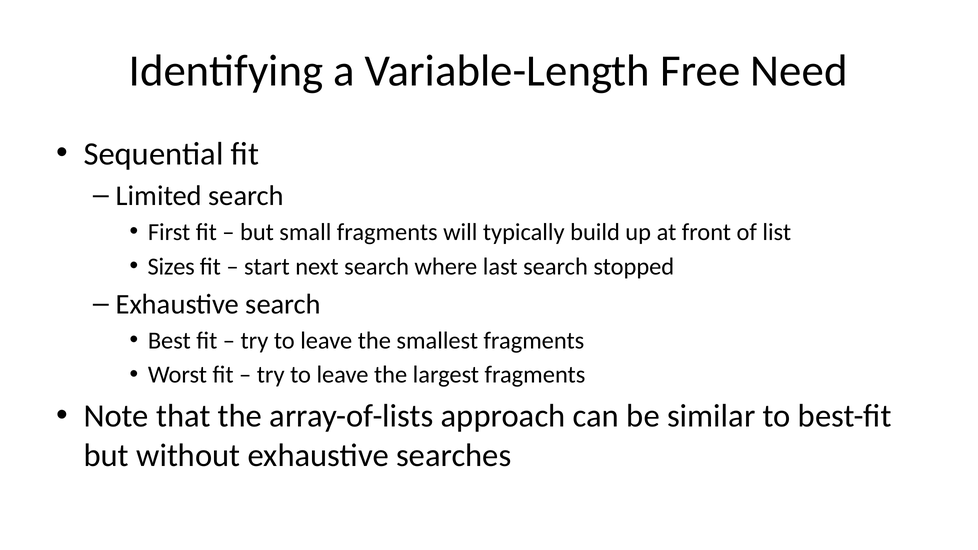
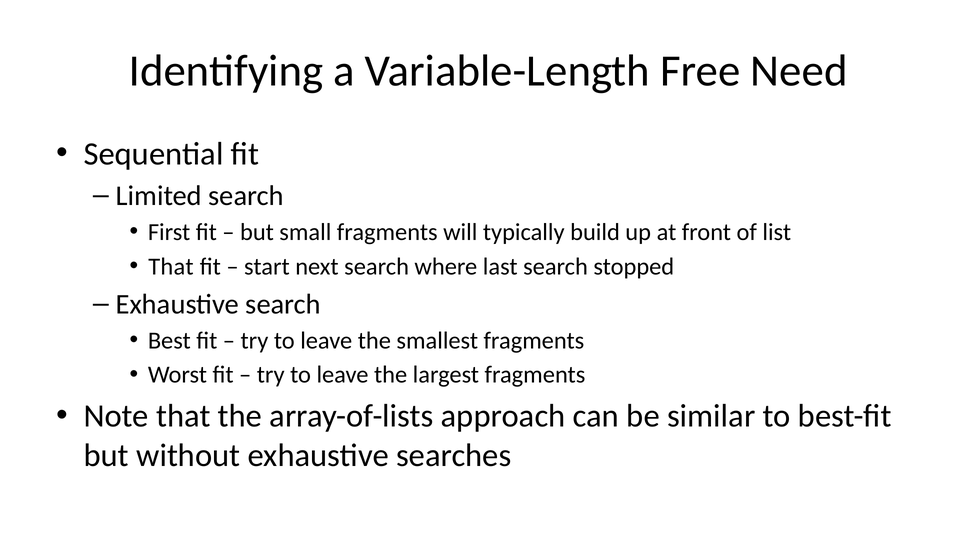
Sizes at (171, 267): Sizes -> That
